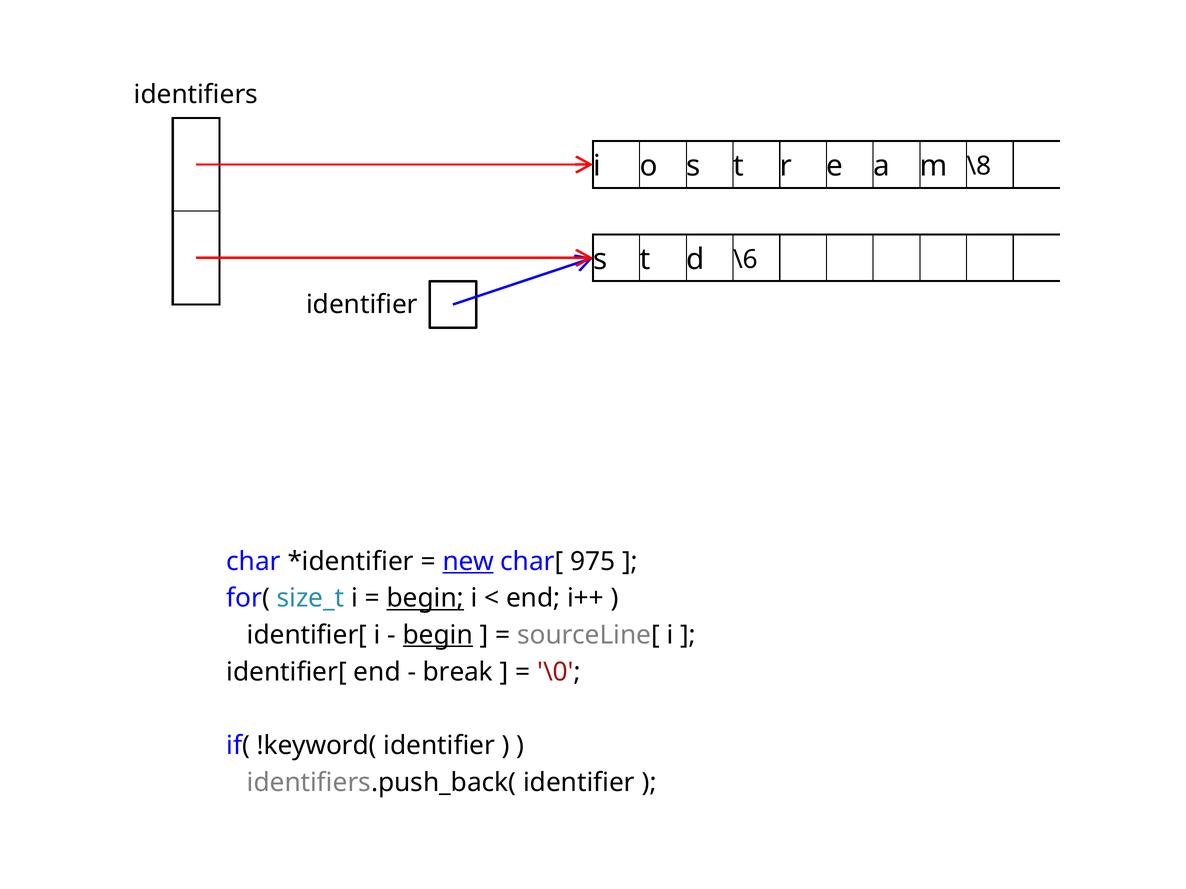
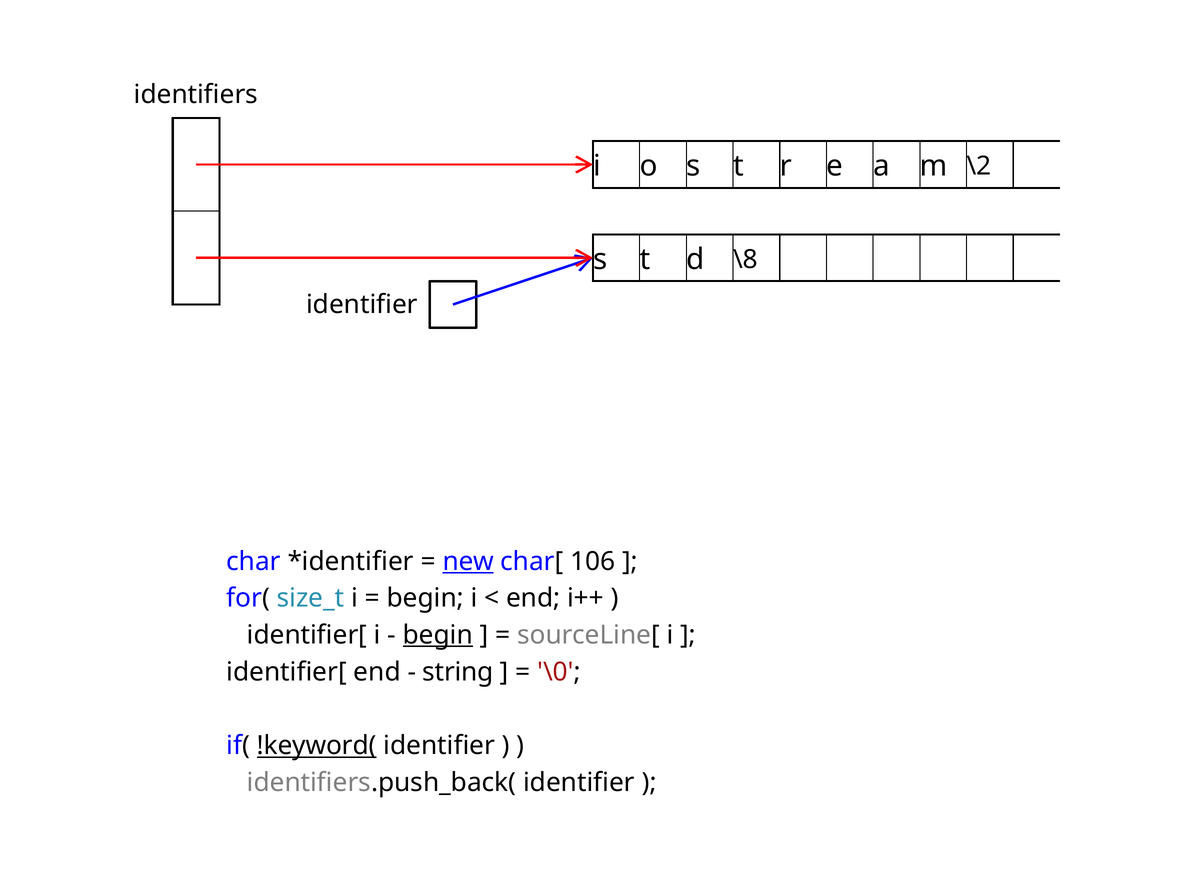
\8: \8 -> \2
\6: \6 -> \8
975: 975 -> 106
begin at (425, 599) underline: present -> none
break: break -> string
!keyword( underline: none -> present
